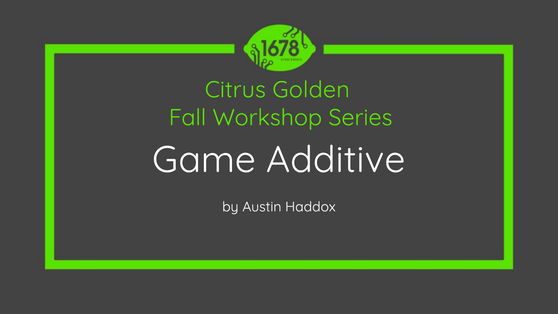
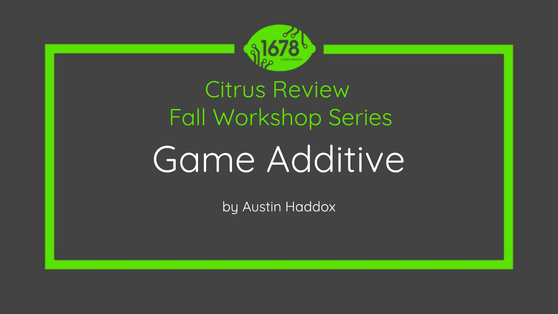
Golden: Golden -> Review
